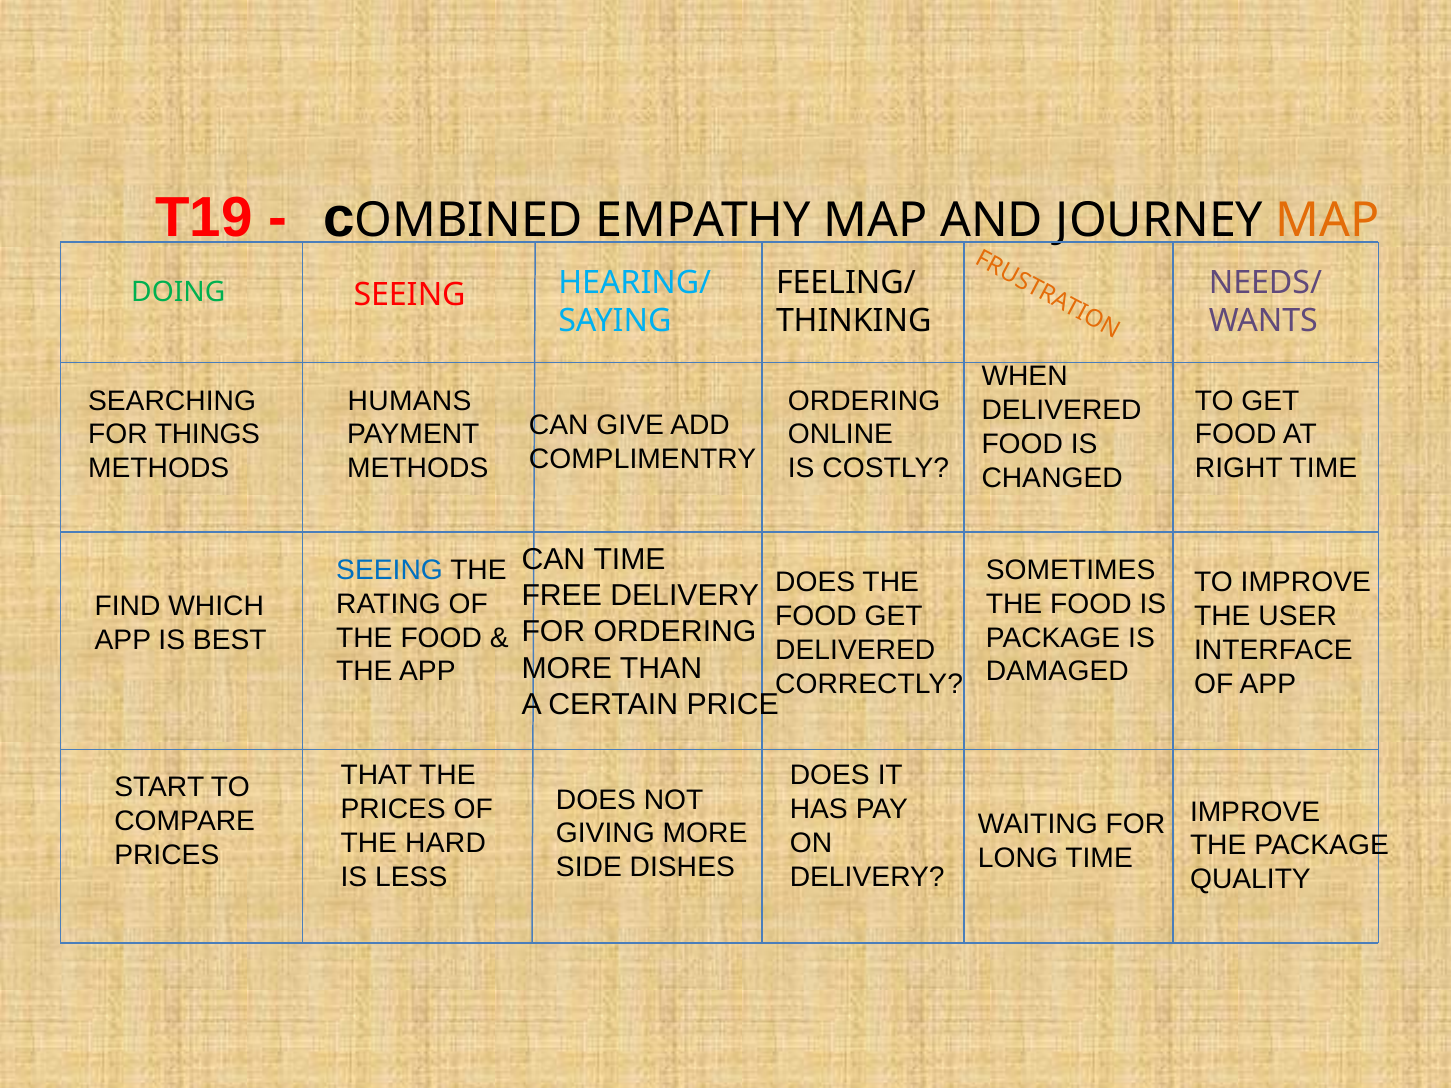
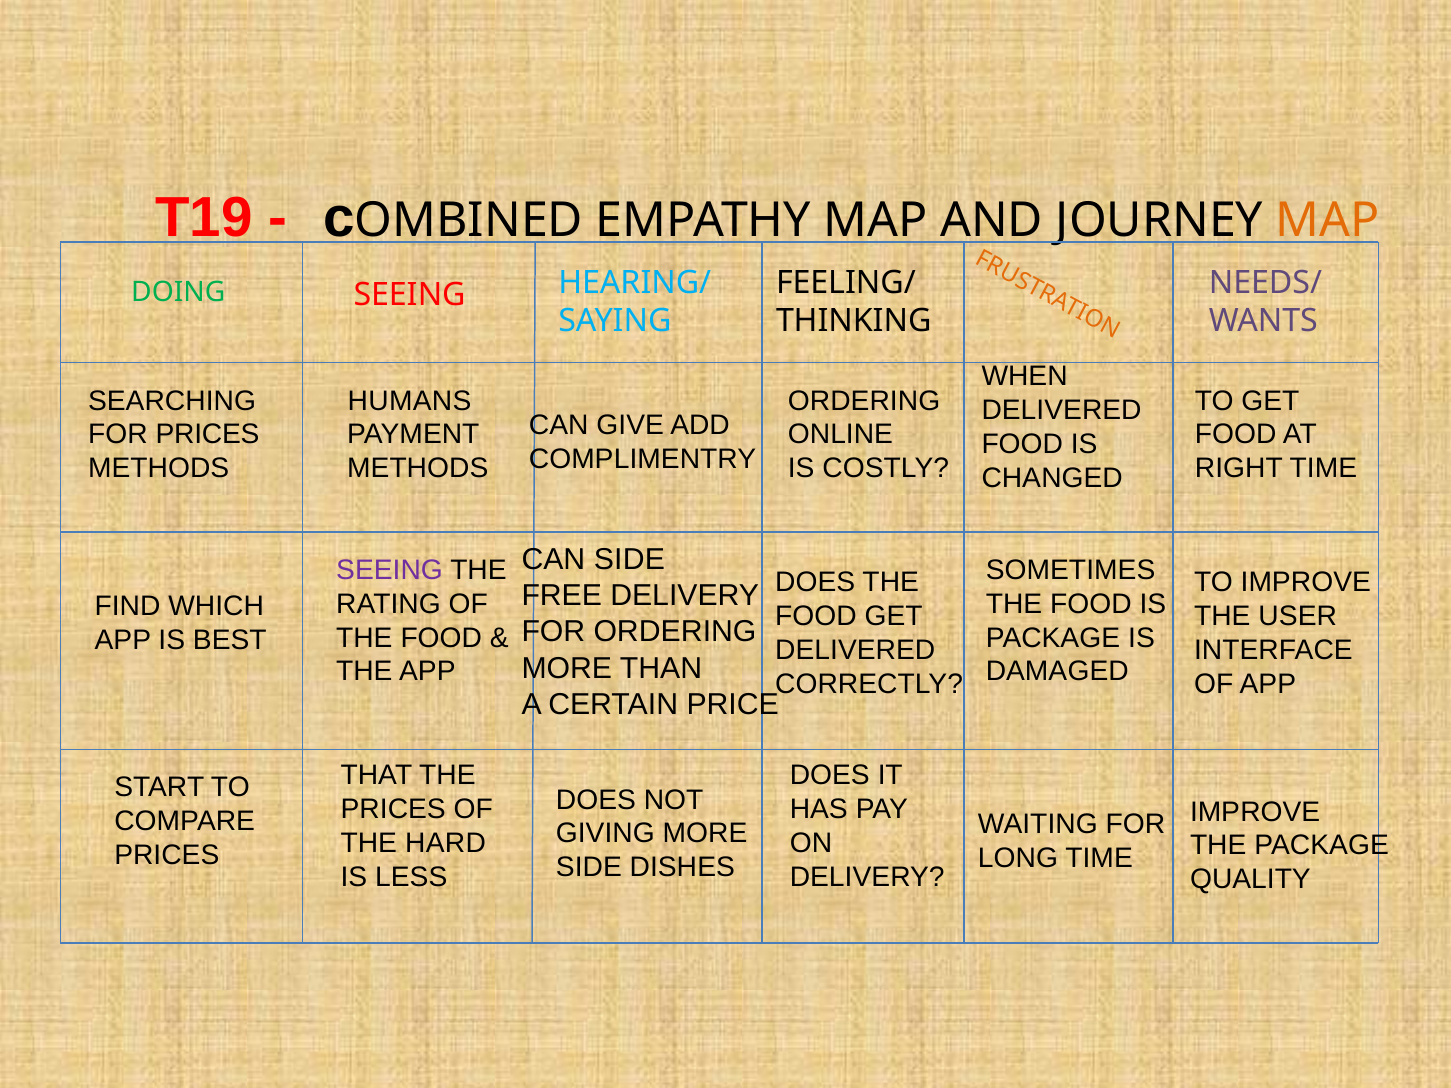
FOR THINGS: THINGS -> PRICES
CAN TIME: TIME -> SIDE
SEEING at (390, 570) colour: blue -> purple
